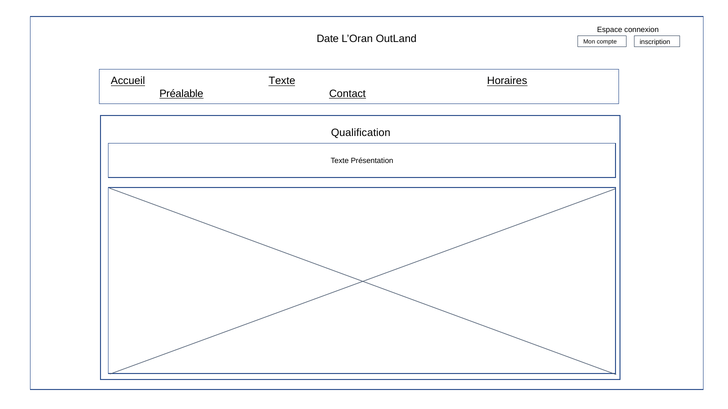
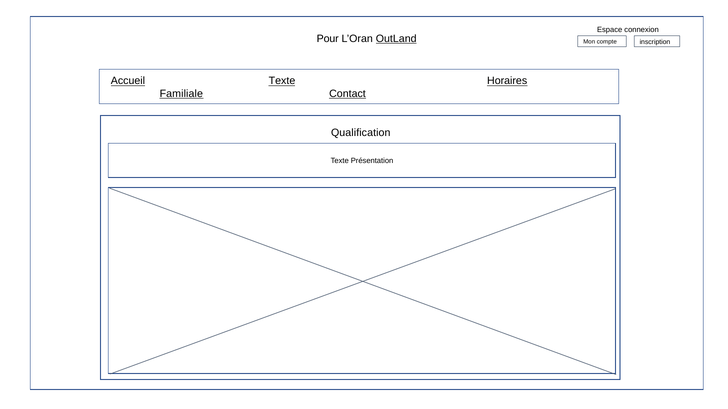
Date: Date -> Pour
OutLand underline: none -> present
Préalable: Préalable -> Familiale
